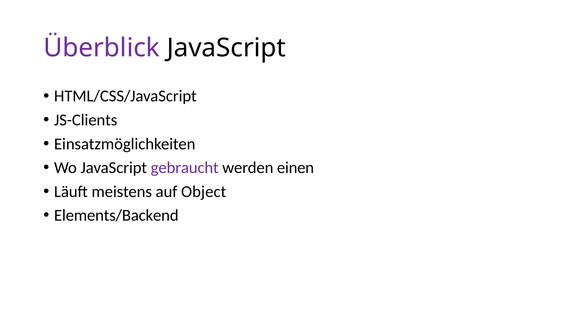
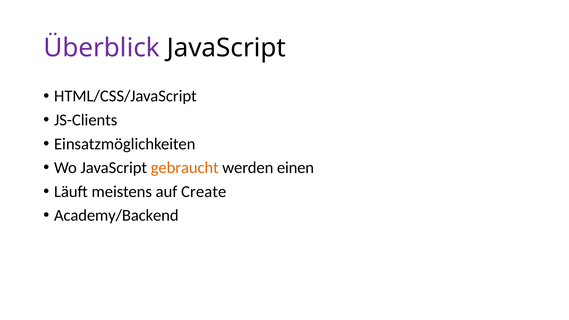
gebraucht colour: purple -> orange
Object: Object -> Create
Elements/Backend: Elements/Backend -> Academy/Backend
